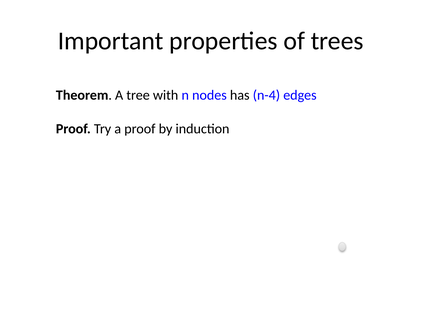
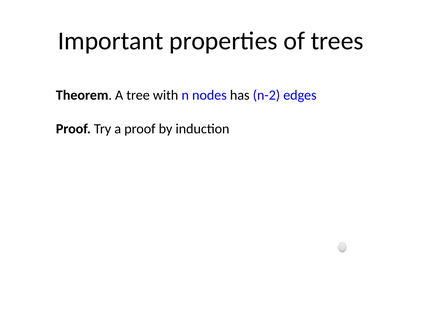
n-4: n-4 -> n-2
